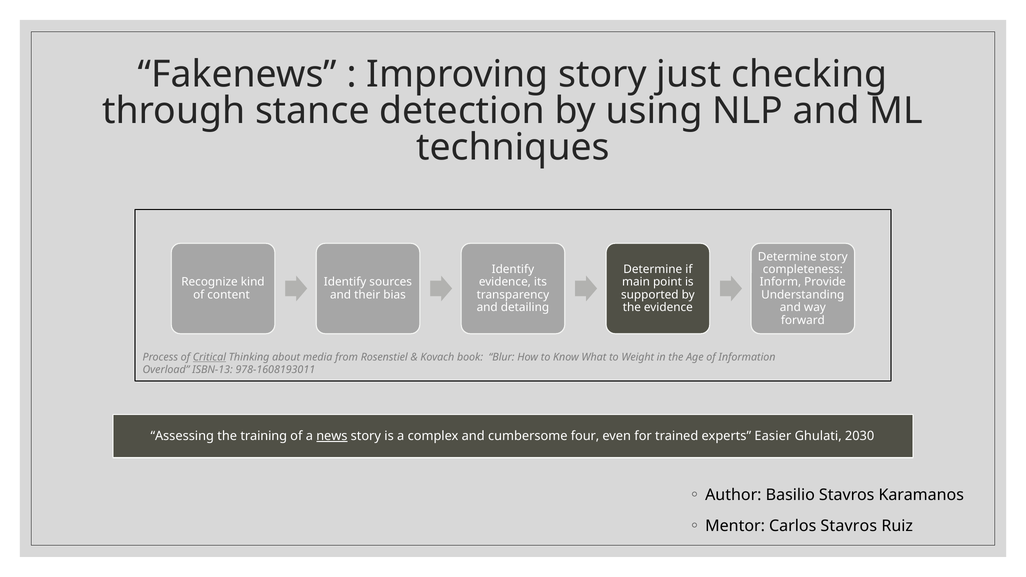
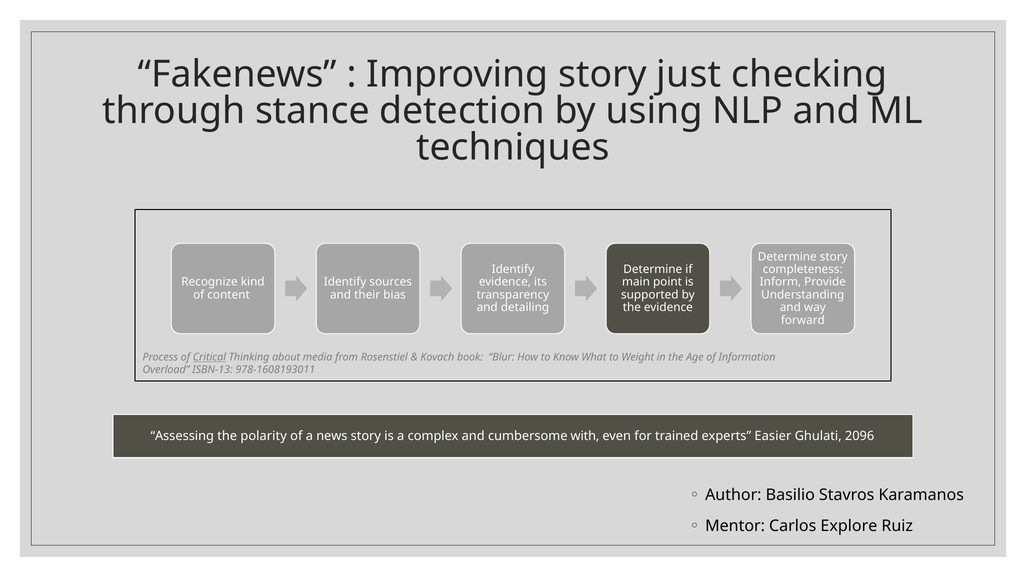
training: training -> polarity
news underline: present -> none
four: four -> with
2030: 2030 -> 2096
Carlos Stavros: Stavros -> Explore
